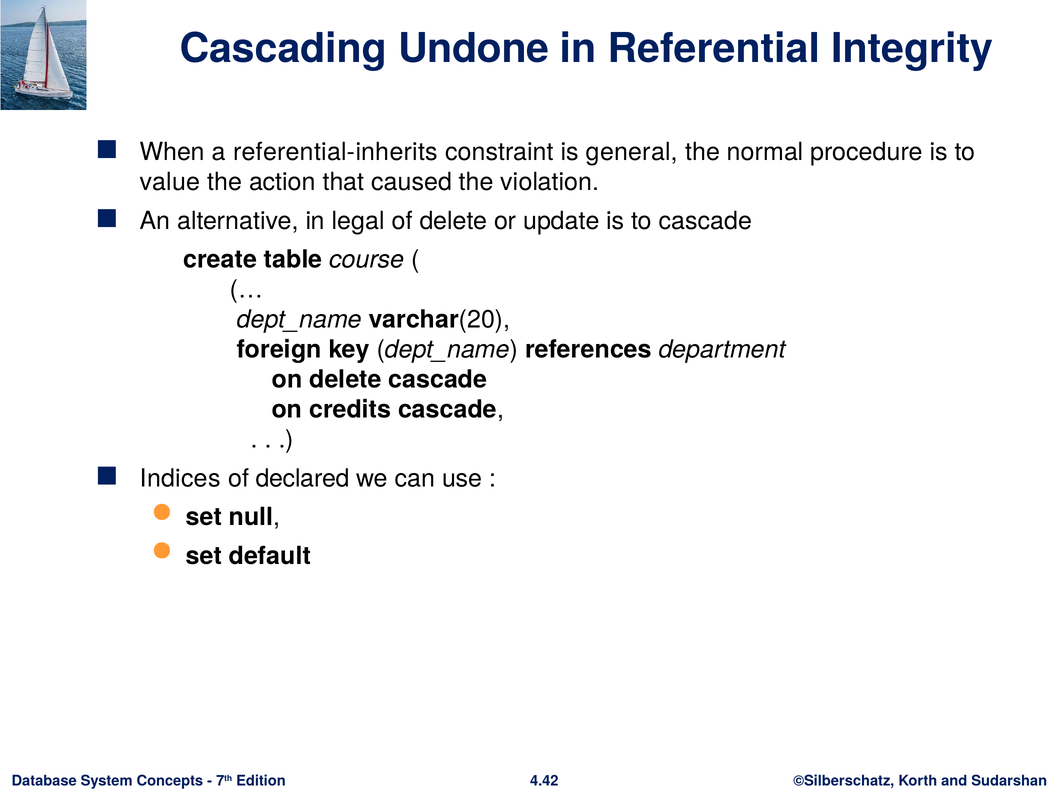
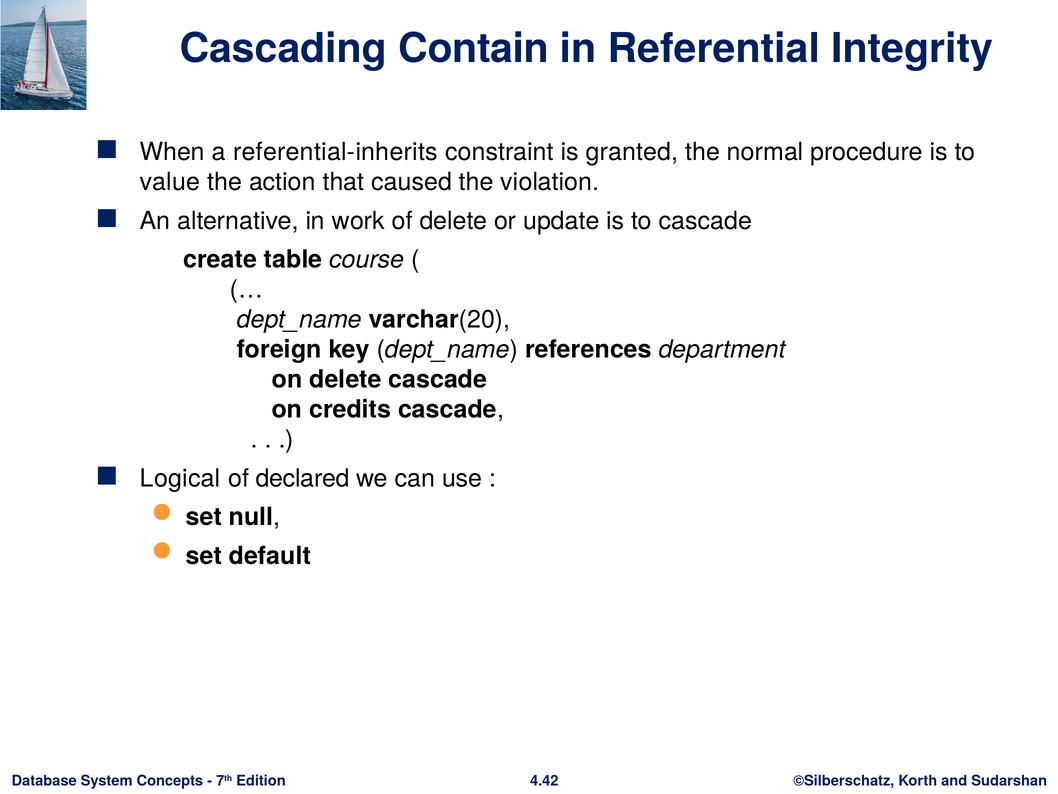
Undone: Undone -> Contain
general: general -> granted
legal: legal -> work
Indices: Indices -> Logical
